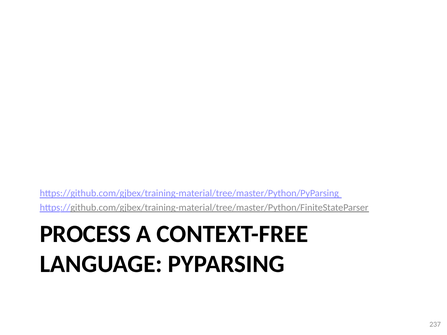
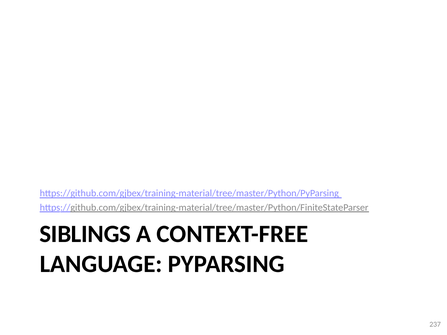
PROCESS: PROCESS -> SIBLINGS
